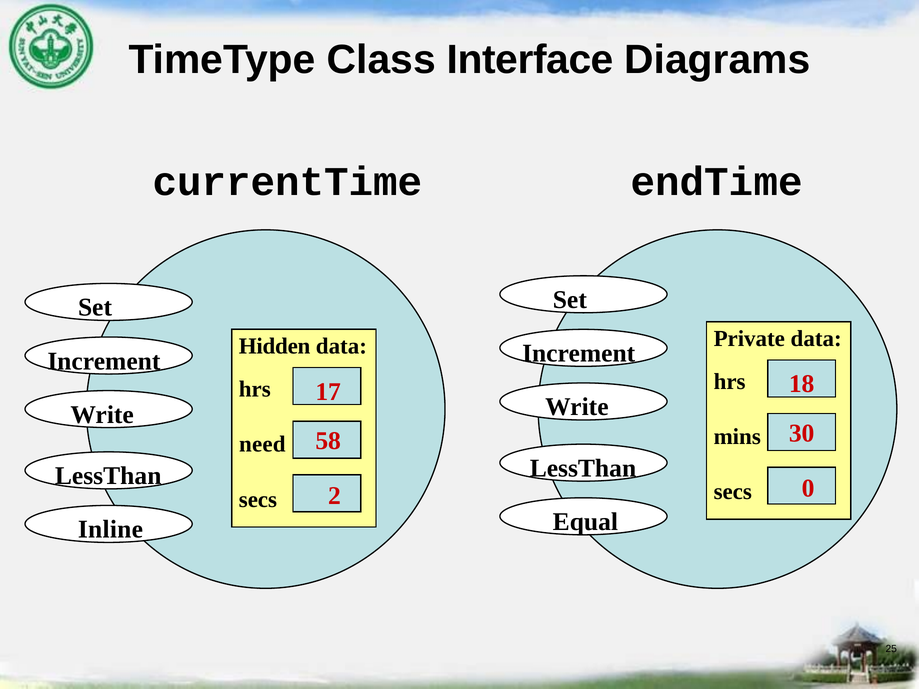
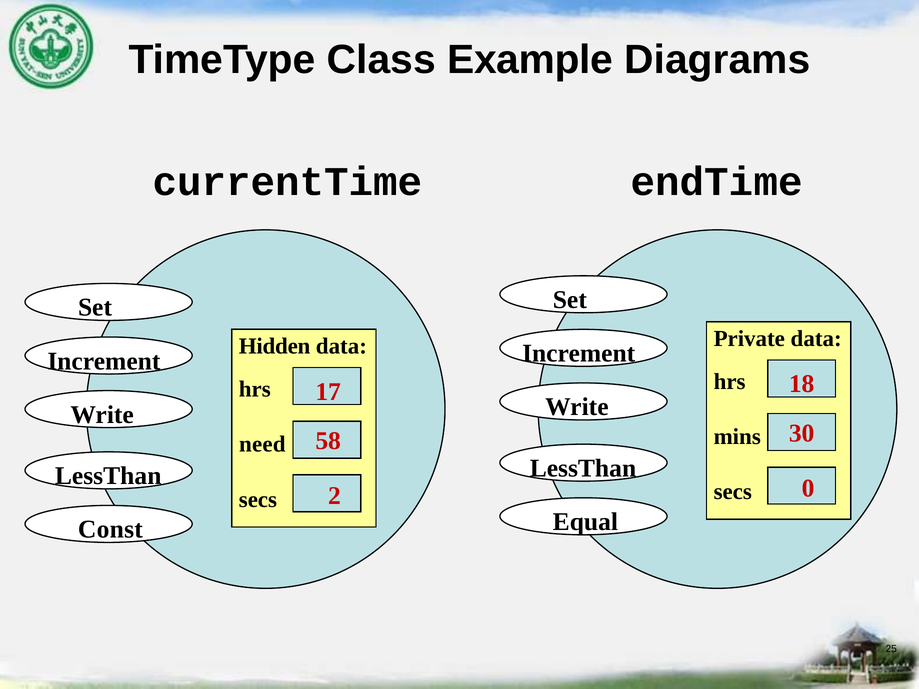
Interface: Interface -> Example
Inline: Inline -> Const
